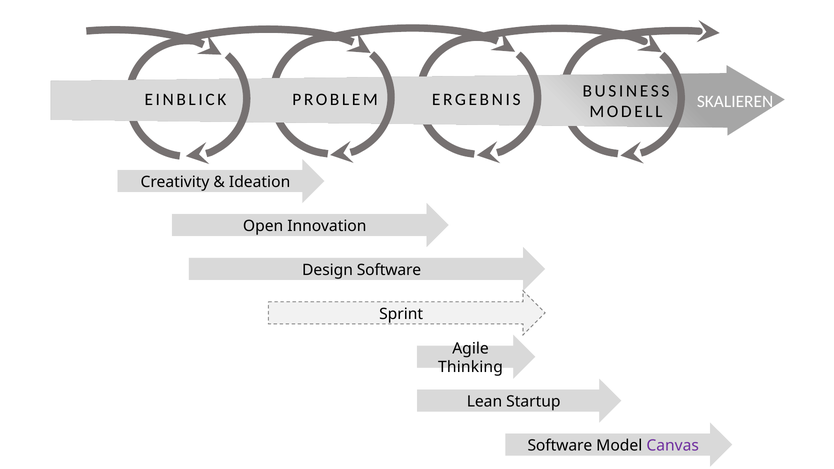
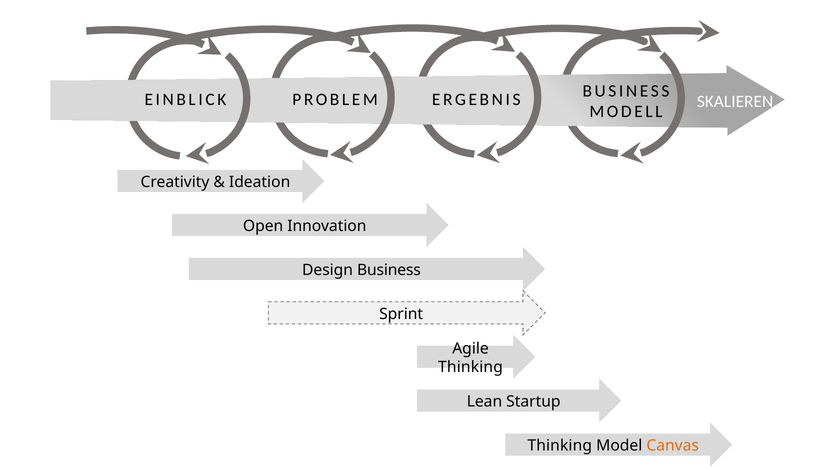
Design Software: Software -> Business
Software at (560, 446): Software -> Thinking
Canvas colour: purple -> orange
